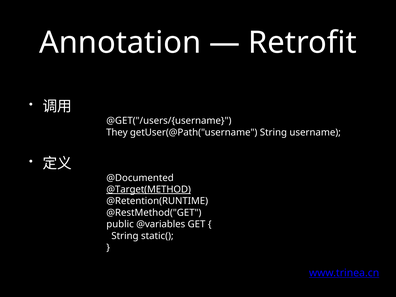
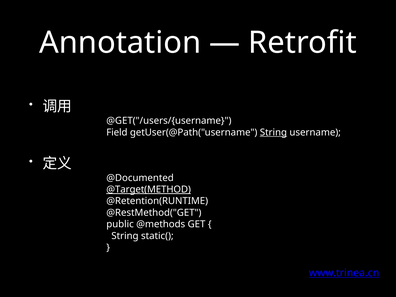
They: They -> Field
String at (273, 132) underline: none -> present
@variables: @variables -> @methods
